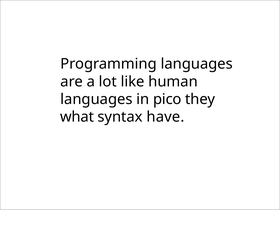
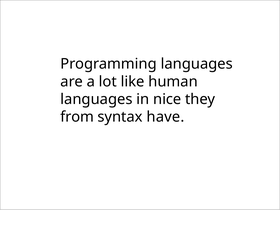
pico: pico -> nice
what: what -> from
